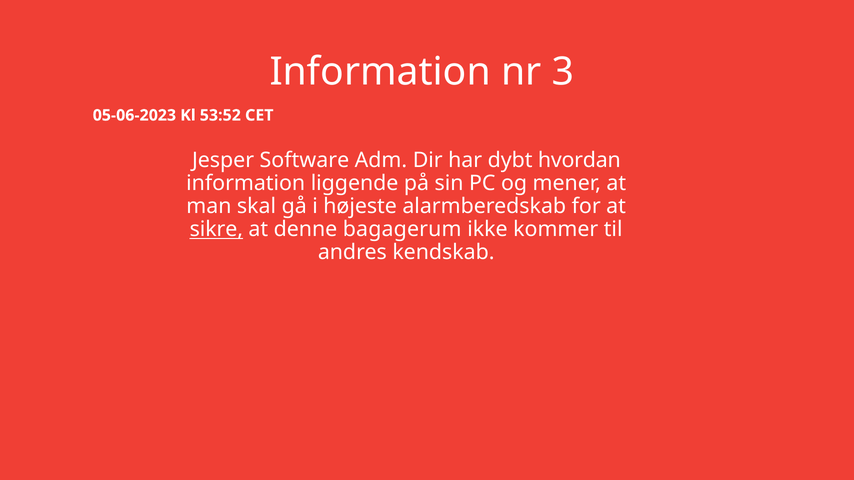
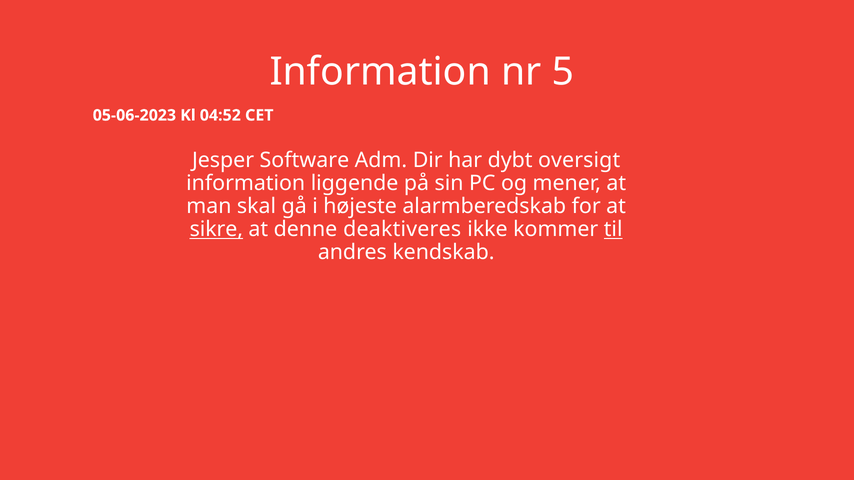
3: 3 -> 5
53:52: 53:52 -> 04:52
hvordan: hvordan -> oversigt
bagagerum: bagagerum -> deaktiveres
til underline: none -> present
